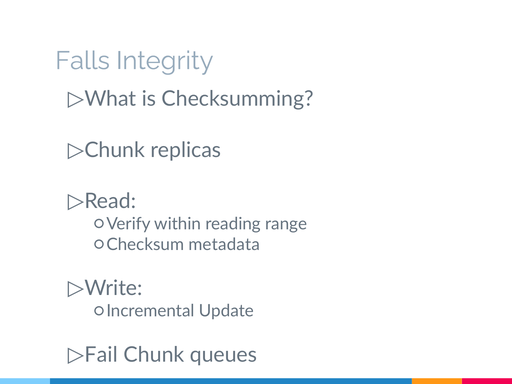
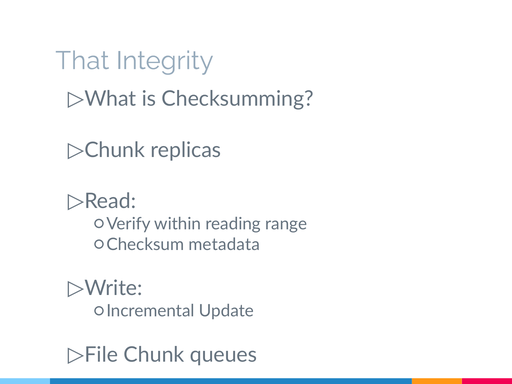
Falls: Falls -> That
Fail: Fail -> File
